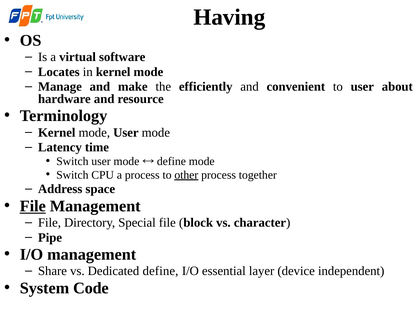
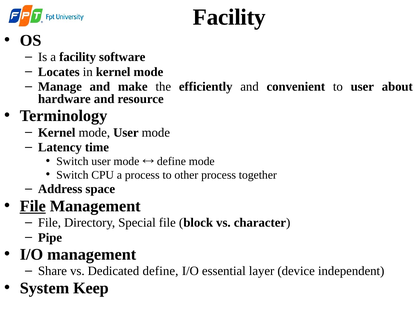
Having at (229, 17): Having -> Facility
a virtual: virtual -> facility
other underline: present -> none
Code: Code -> Keep
